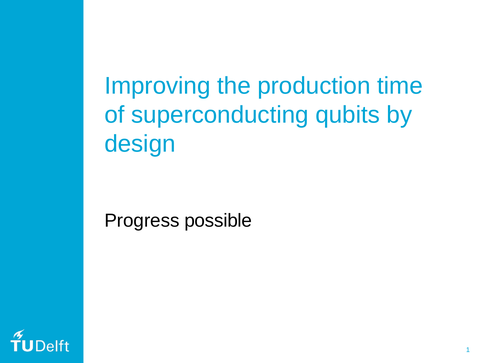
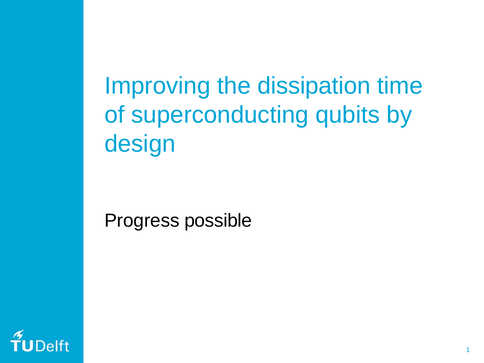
production: production -> dissipation
